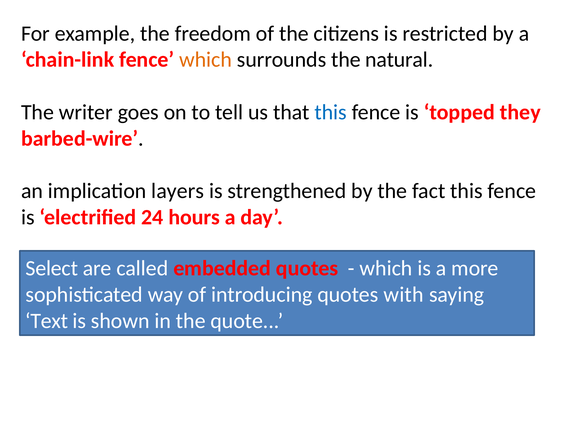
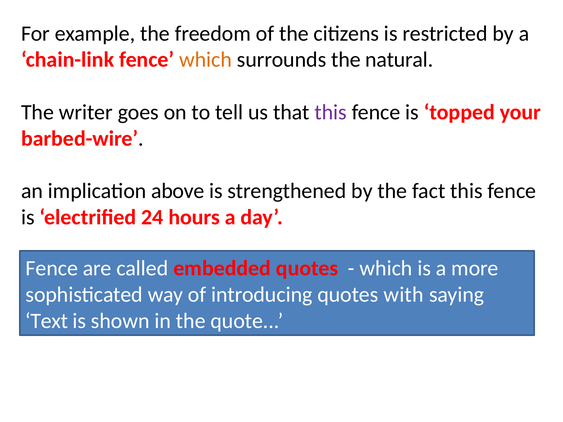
this at (331, 112) colour: blue -> purple
they: they -> your
layers: layers -> above
Select at (52, 268): Select -> Fence
